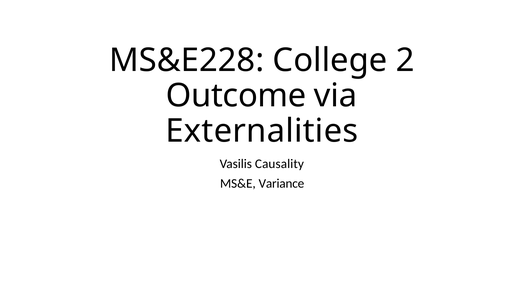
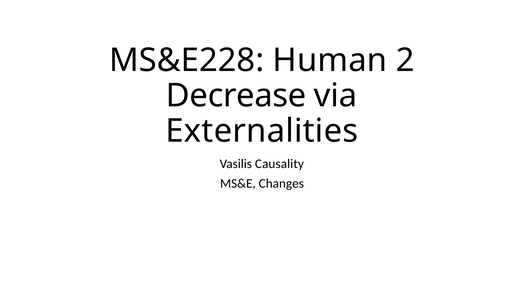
College: College -> Human
Outcome: Outcome -> Decrease
Variance: Variance -> Changes
